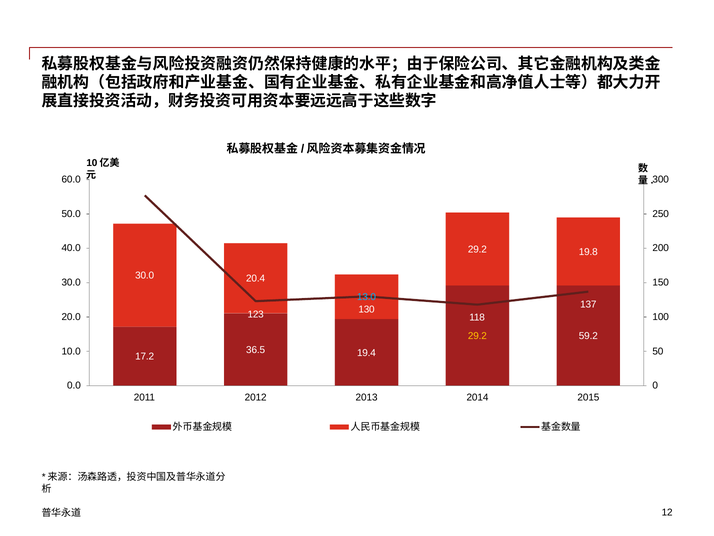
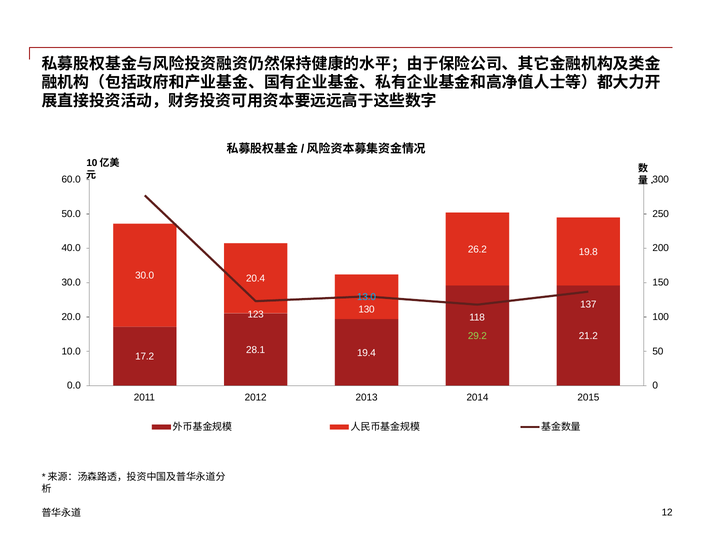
29.2 at (477, 249): 29.2 -> 26.2
29.2 at (477, 336) colour: yellow -> light green
59.2: 59.2 -> 21.2
36.5: 36.5 -> 28.1
